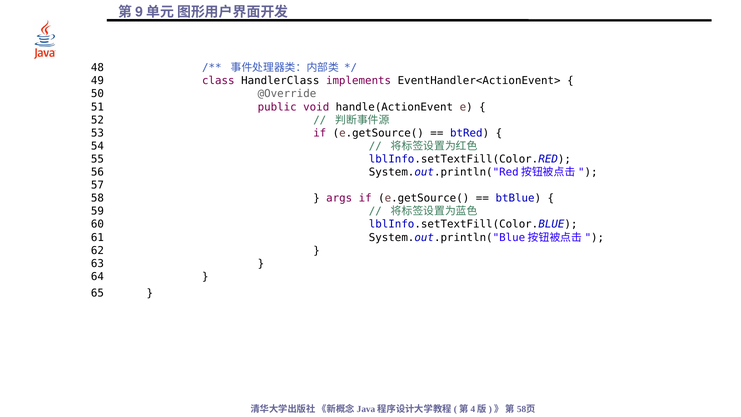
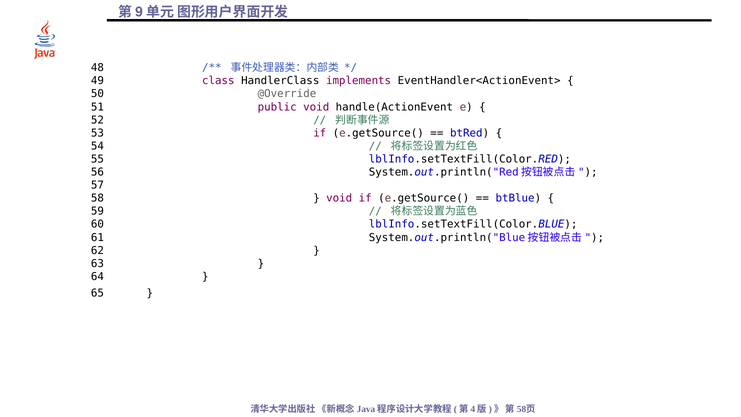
args at (339, 198): args -> void
